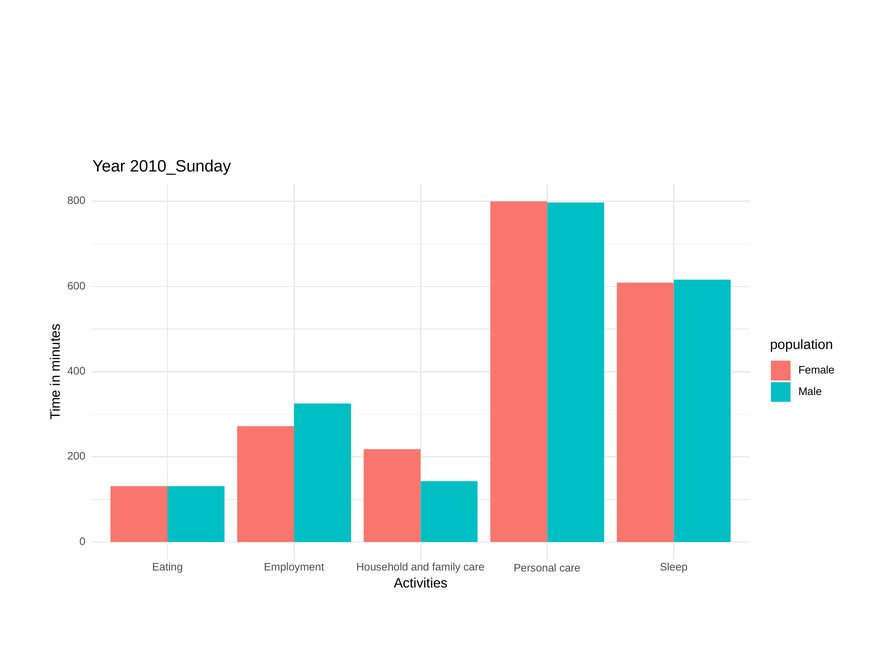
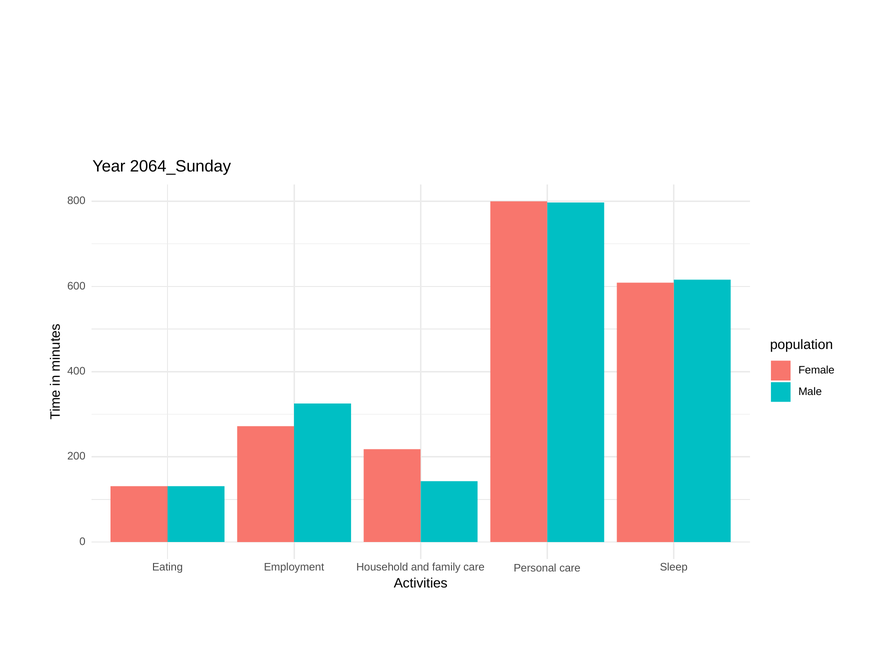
2010_Sunday: 2010_Sunday -> 2064_Sunday
